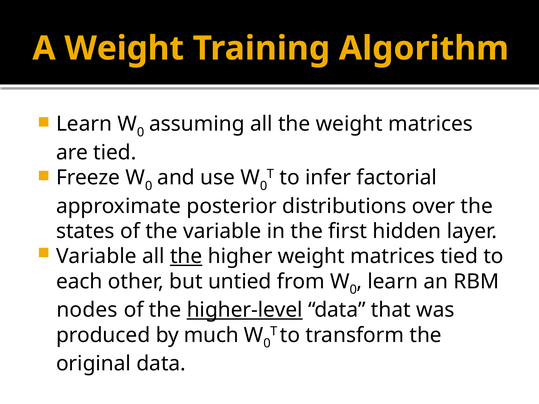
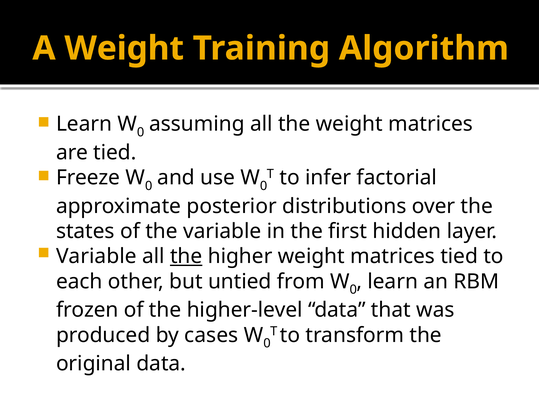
nodes: nodes -> frozen
higher-level underline: present -> none
much: much -> cases
